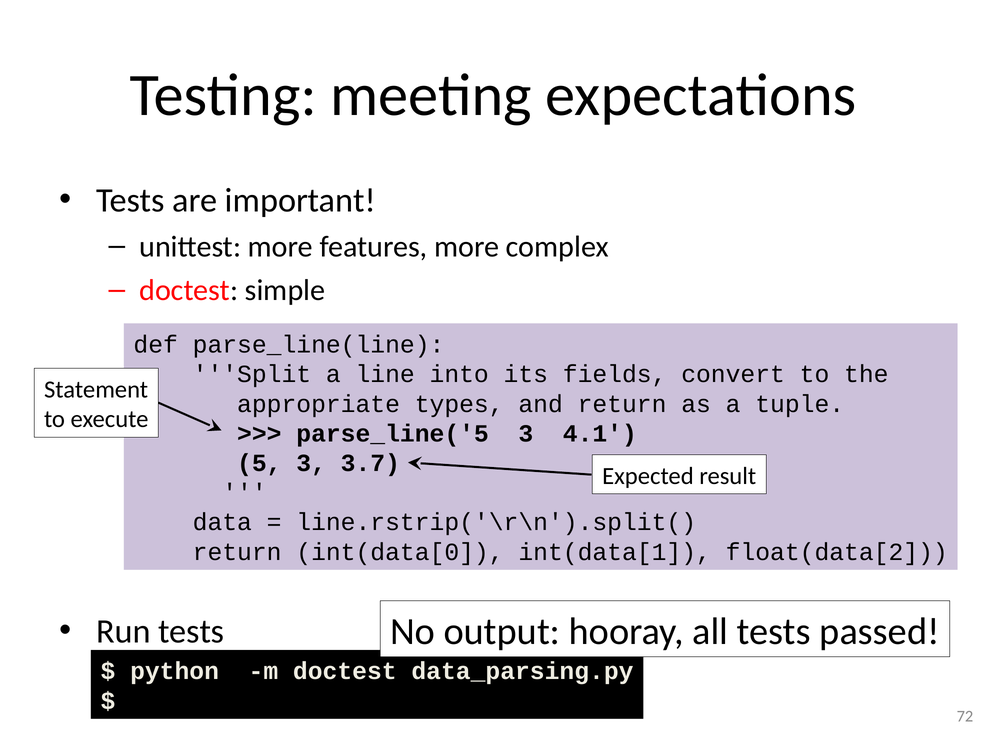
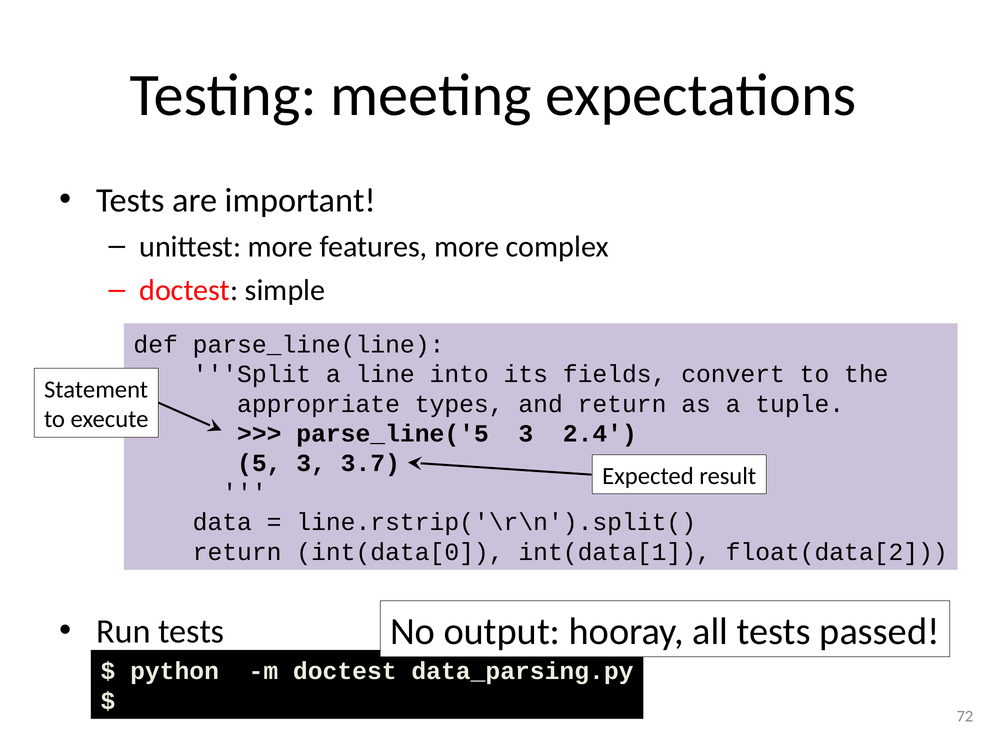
4.1: 4.1 -> 2.4
